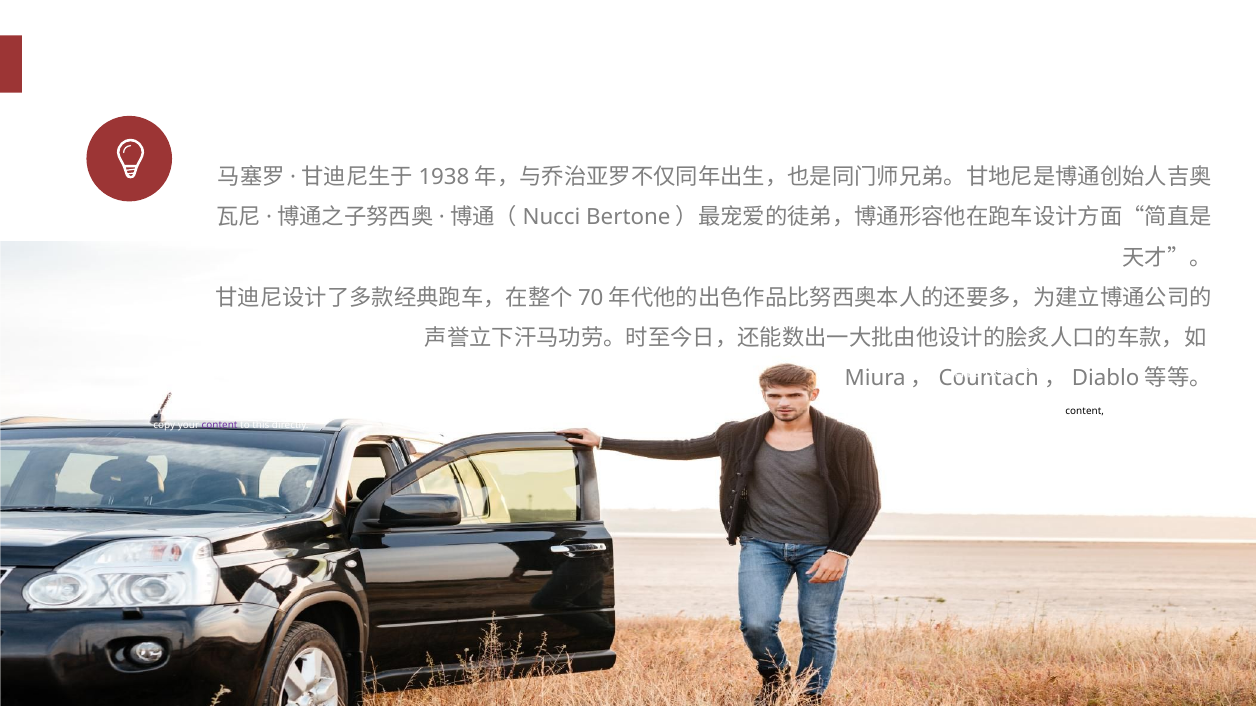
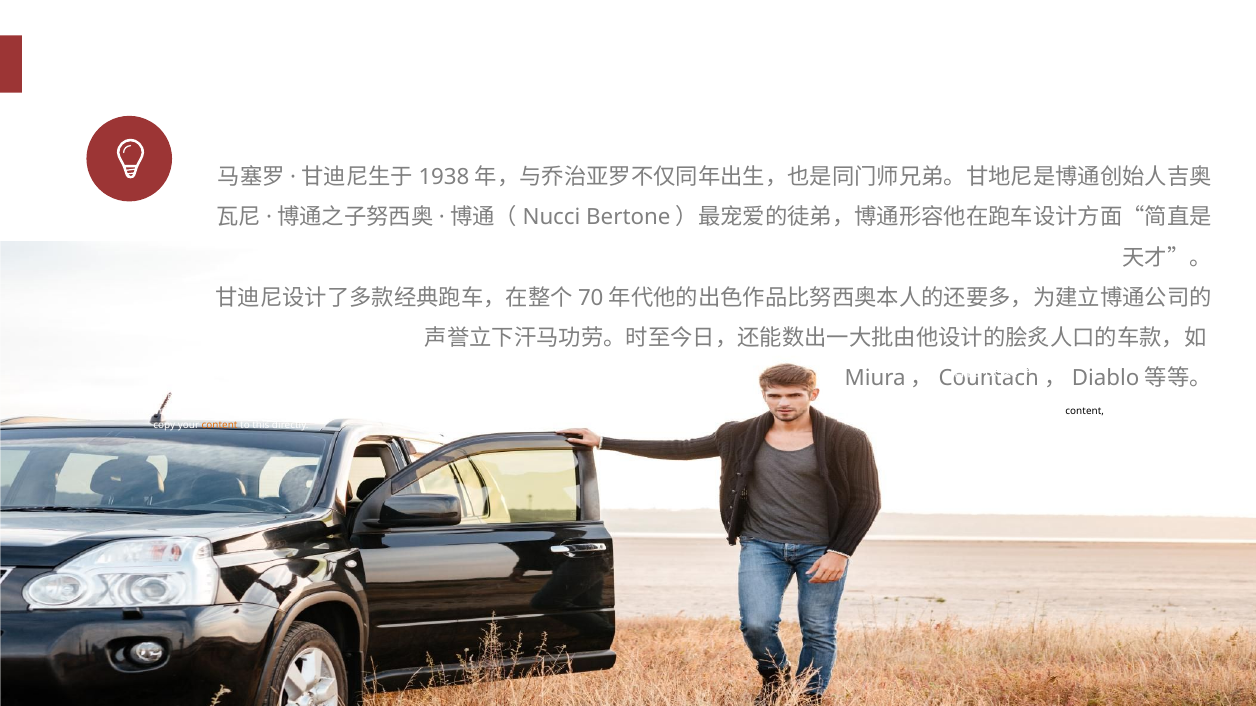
content at (220, 425) colour: purple -> orange
